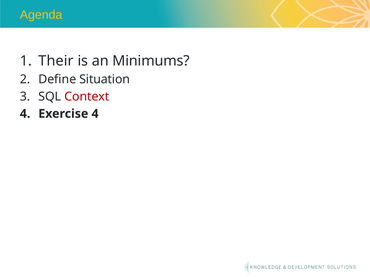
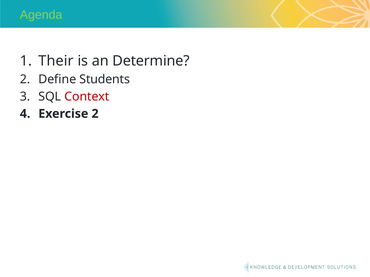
Agenda colour: yellow -> light green
Minimums: Minimums -> Determine
Situation: Situation -> Students
Exercise 4: 4 -> 2
